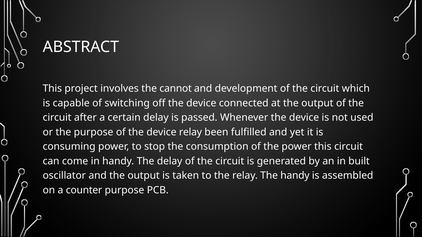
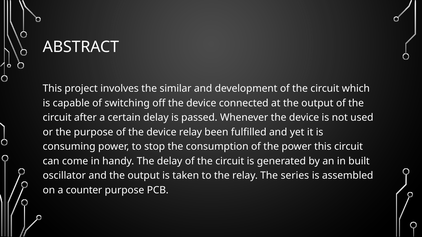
cannot: cannot -> similar
The handy: handy -> series
